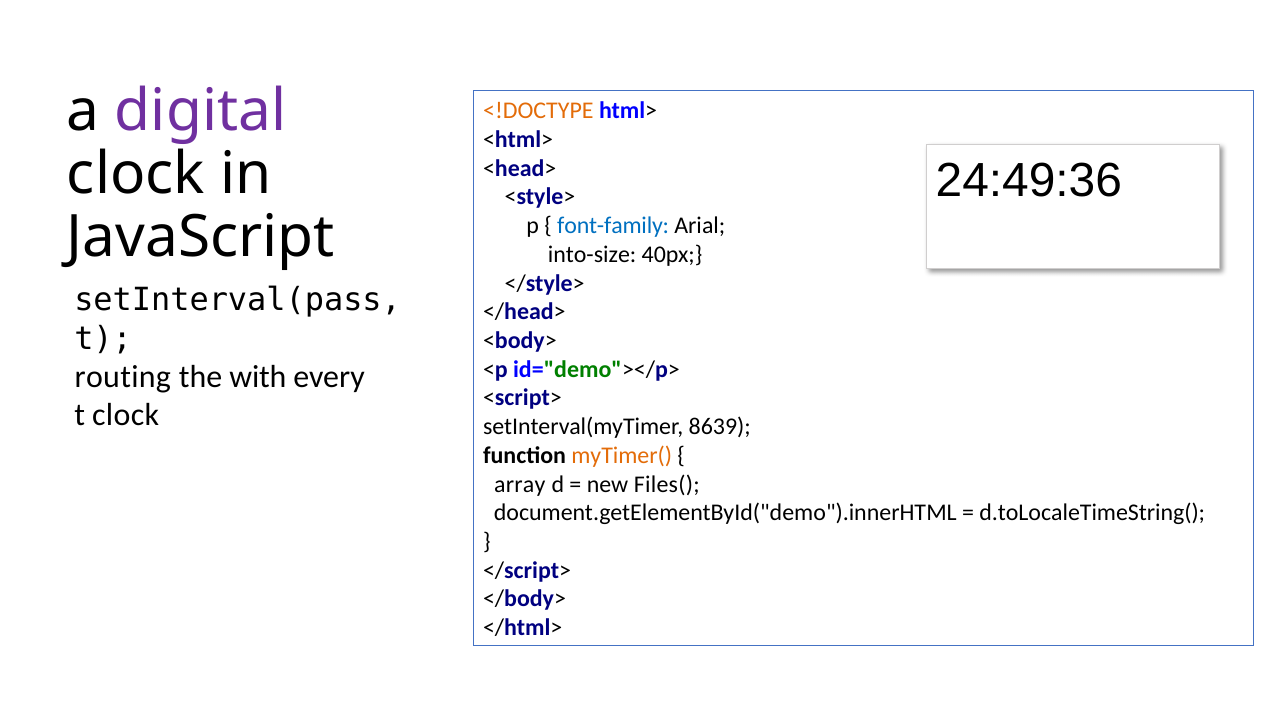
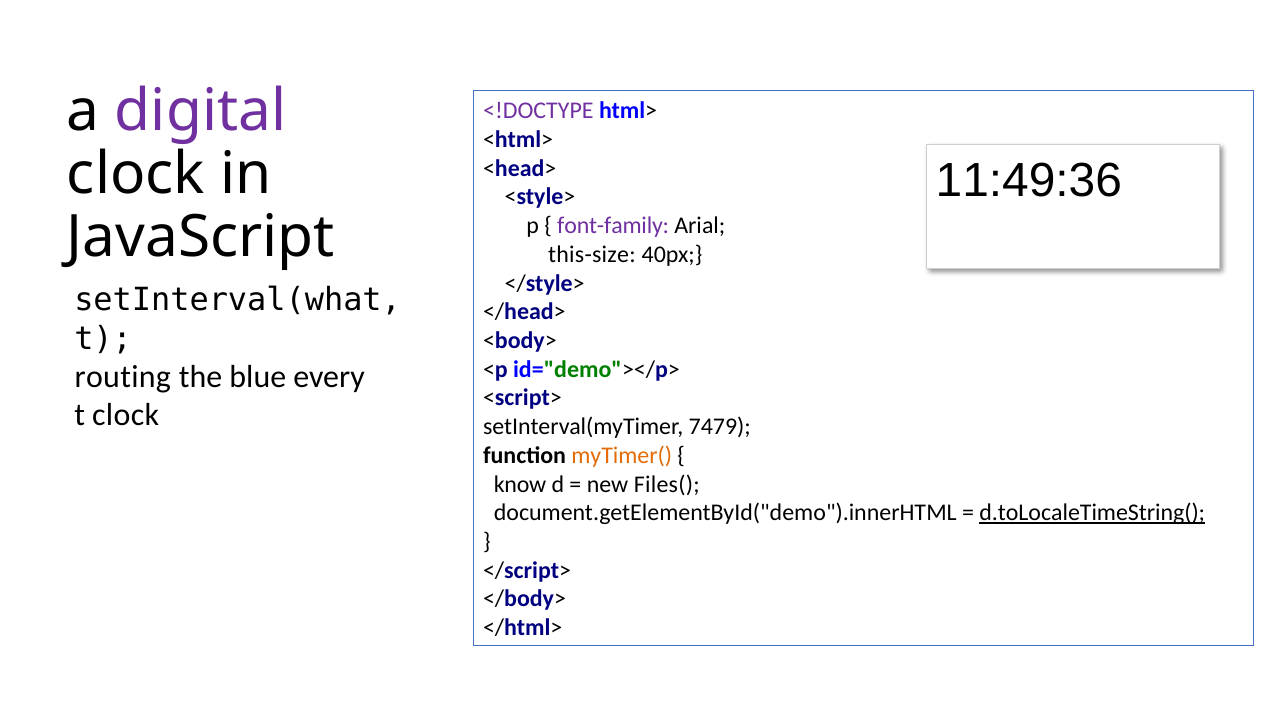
<!DOCTYPE colour: orange -> purple
24:49:36: 24:49:36 -> 11:49:36
font-family colour: blue -> purple
into-size: into-size -> this-size
setInterval(pass: setInterval(pass -> setInterval(what
with: with -> blue
8639: 8639 -> 7479
array: array -> know
d.toLocaleTimeString( underline: none -> present
